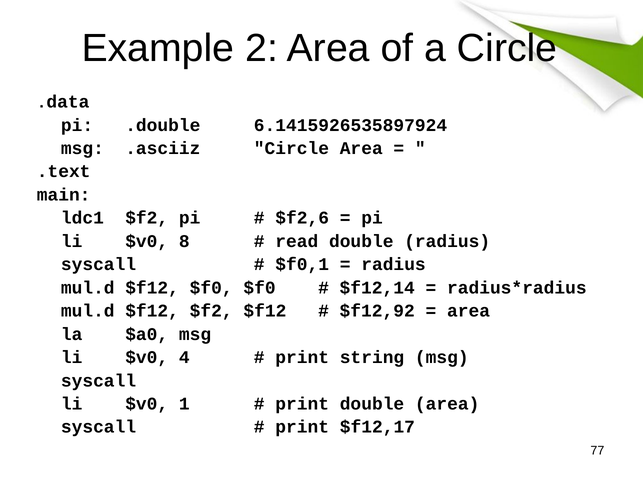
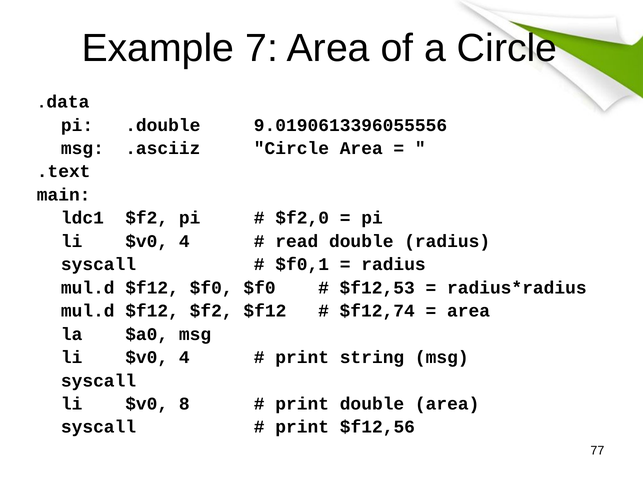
2: 2 -> 7
6.1415926535897924: 6.1415926535897924 -> 9.0190613396055556
$f2,6: $f2,6 -> $f2,0
8 at (184, 241): 8 -> 4
$f12,14: $f12,14 -> $f12,53
$f12,92: $f12,92 -> $f12,74
1: 1 -> 8
$f12,17: $f12,17 -> $f12,56
